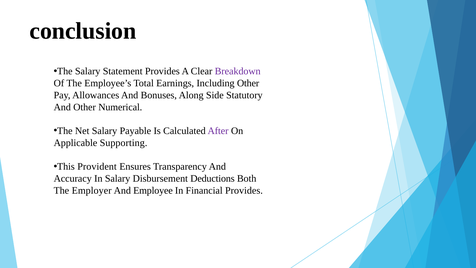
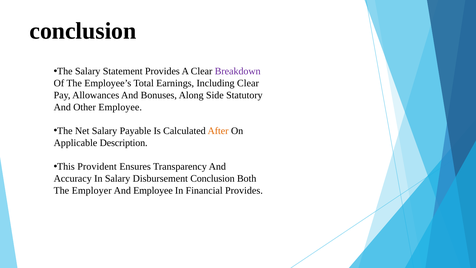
Including Other: Other -> Clear
Other Numerical: Numerical -> Employee
After colour: purple -> orange
Supporting: Supporting -> Description
Disbursement Deductions: Deductions -> Conclusion
